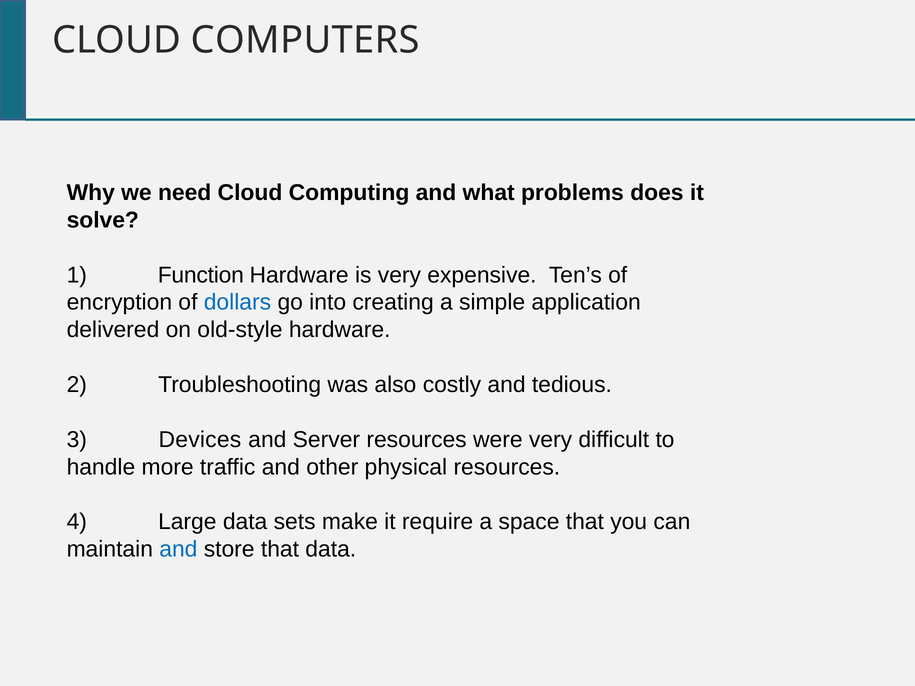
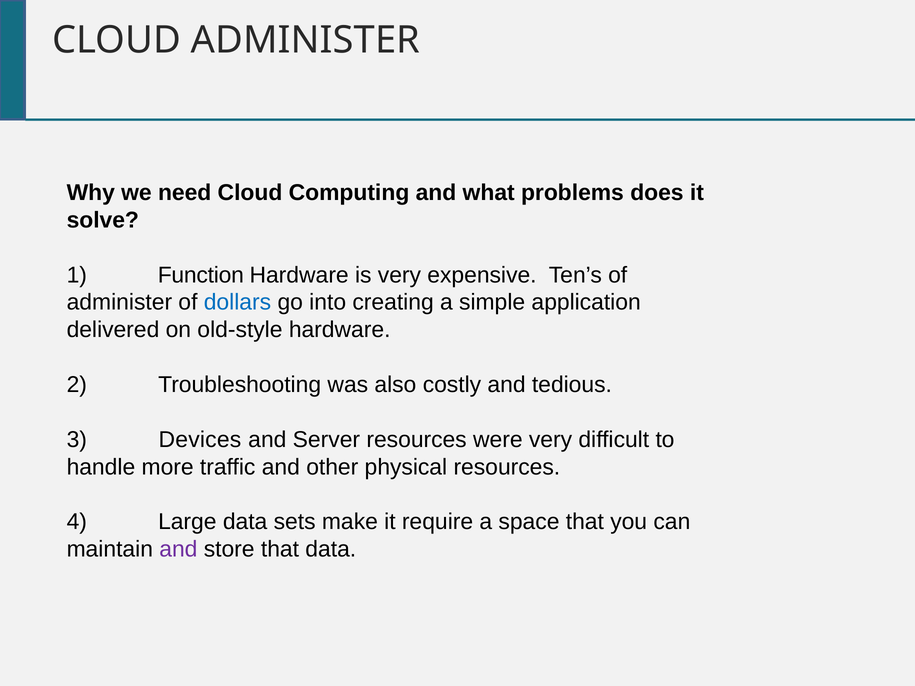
CLOUD COMPUTERS: COMPUTERS -> ADMINISTER
encryption at (119, 303): encryption -> administer
and at (178, 550) colour: blue -> purple
